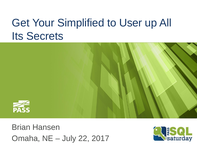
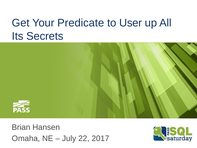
Simplified: Simplified -> Predicate
